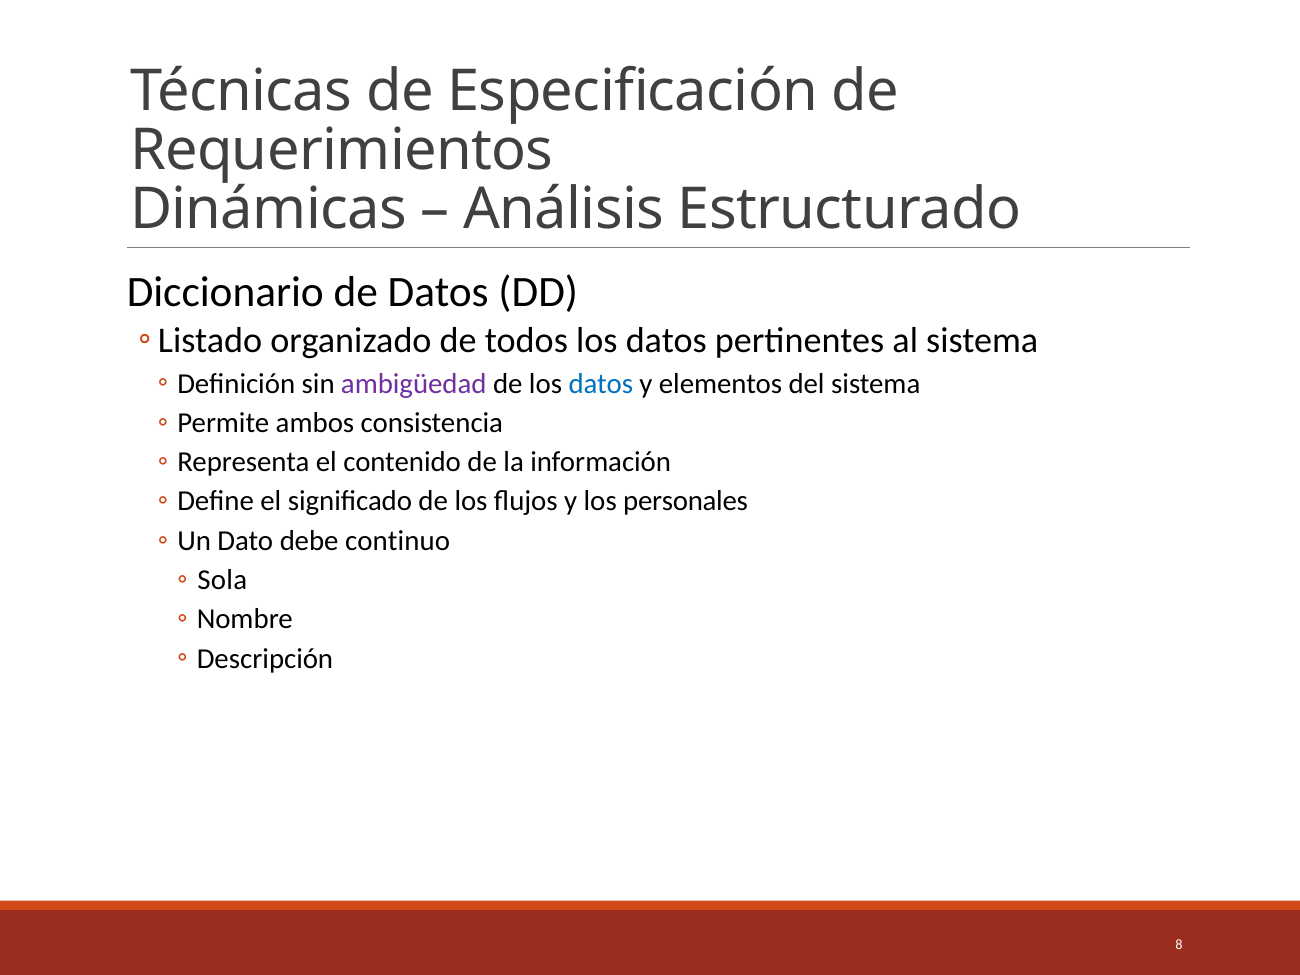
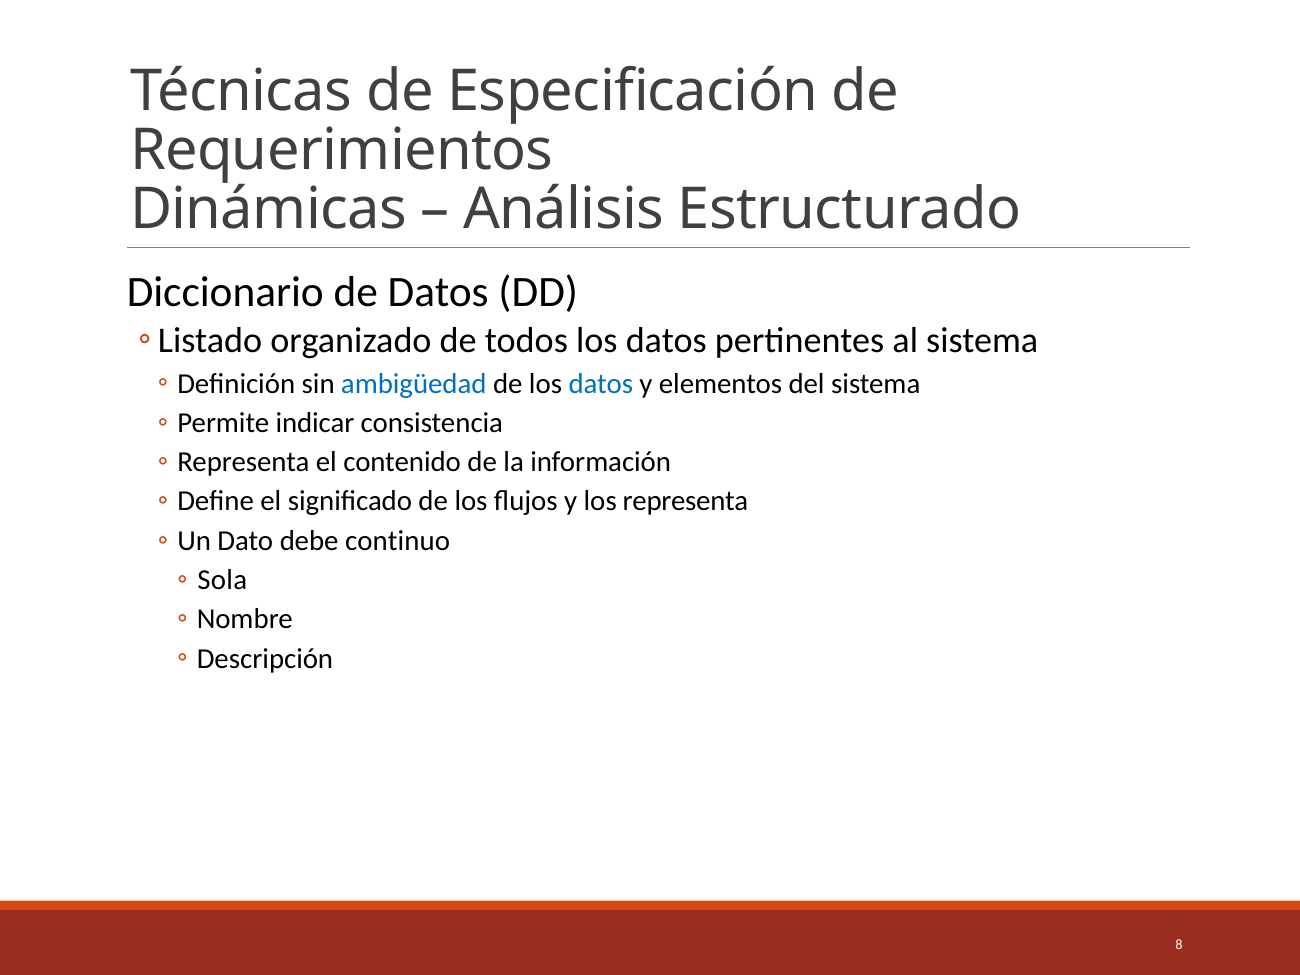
ambigüedad colour: purple -> blue
ambos: ambos -> indicar
los personales: personales -> representa
